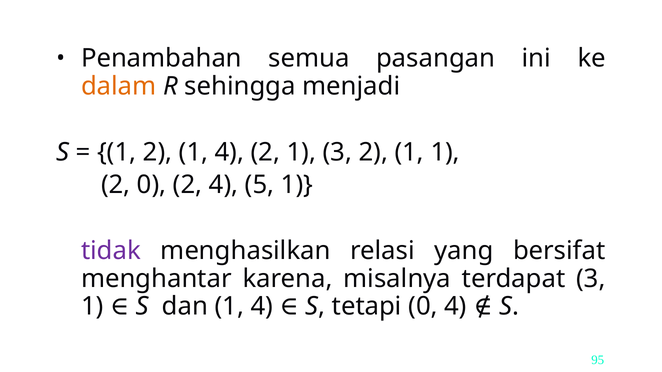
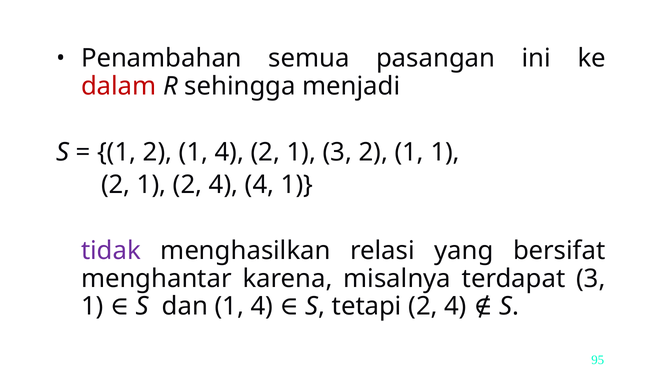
dalam colour: orange -> red
0 at (152, 185): 0 -> 1
4 5: 5 -> 4
tetapi 0: 0 -> 2
